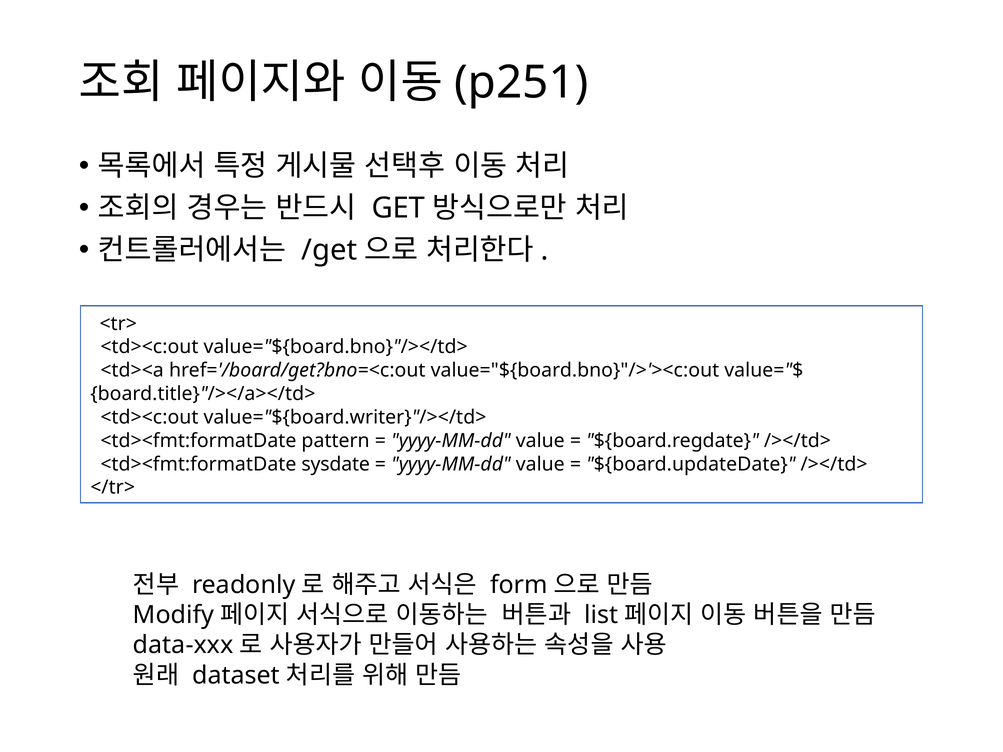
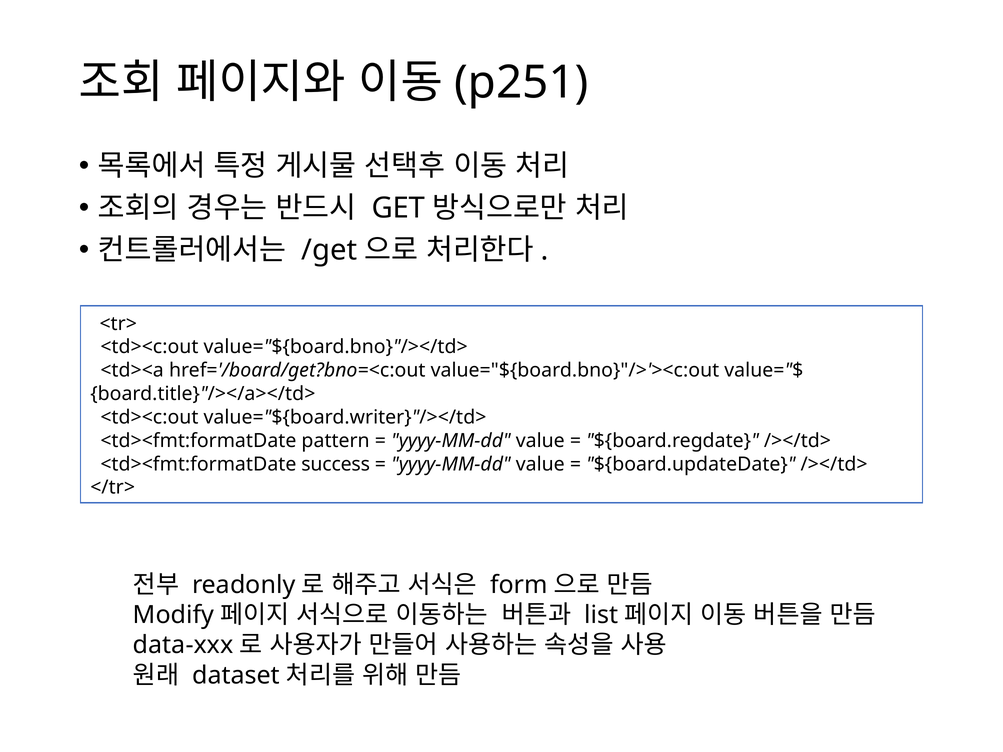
sysdate: sysdate -> success
